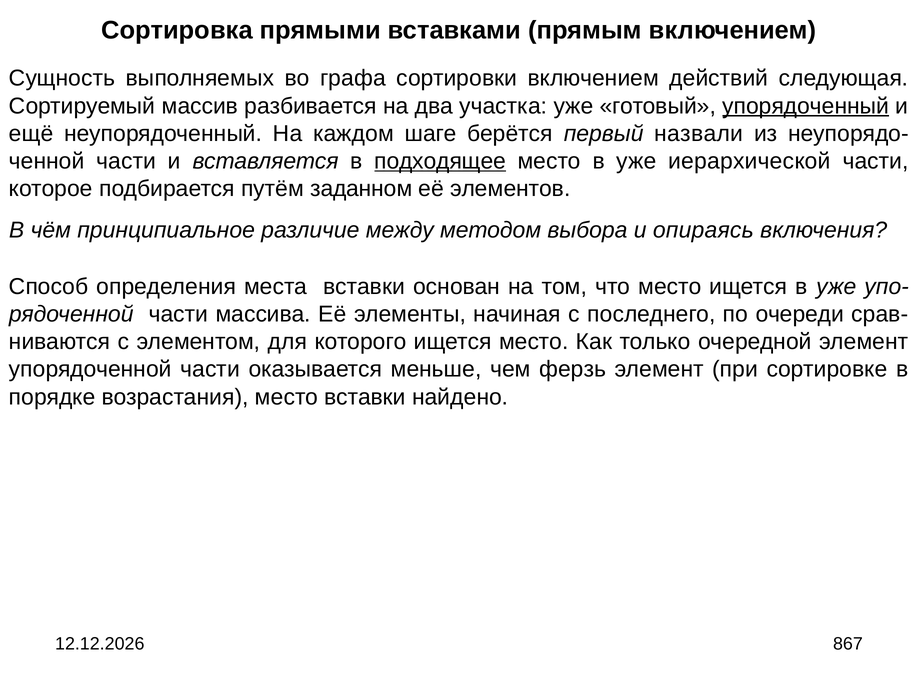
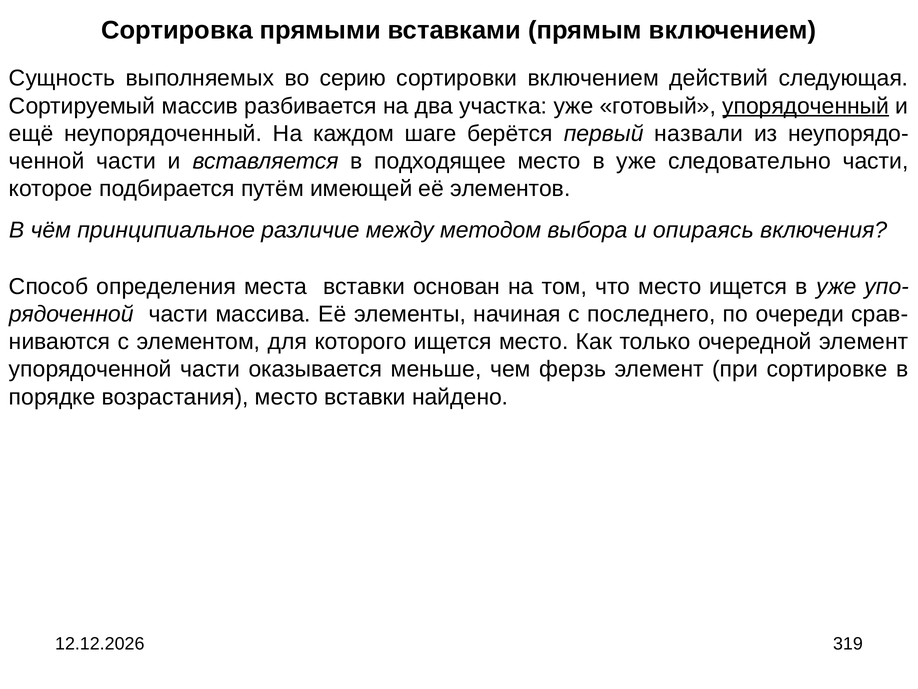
графа: графа -> серию
подходящее underline: present -> none
иерархической: иерархической -> следовательно
заданном: заданном -> имеющей
867: 867 -> 319
